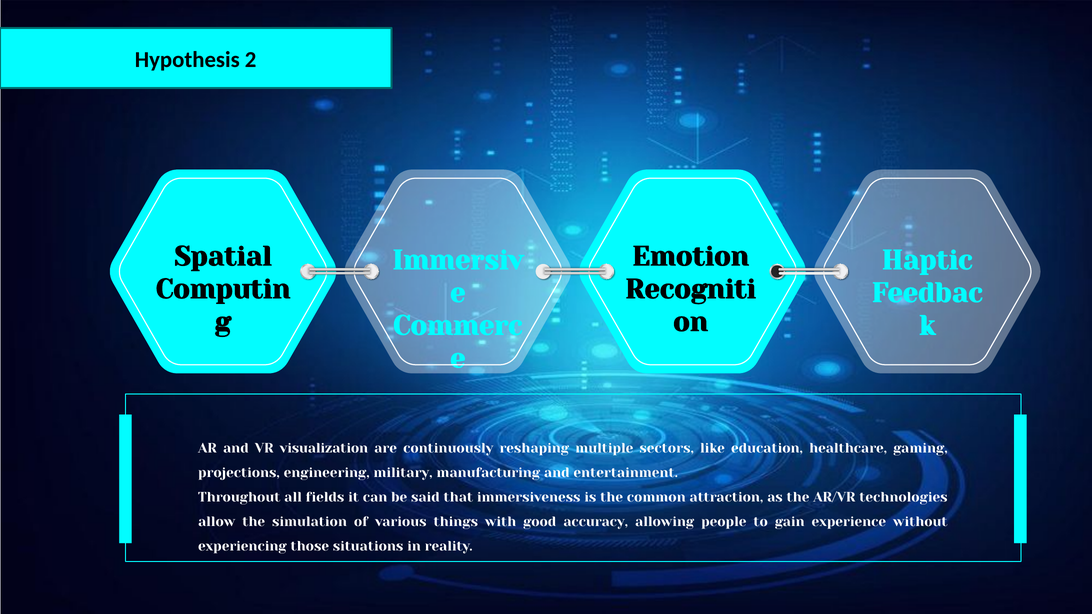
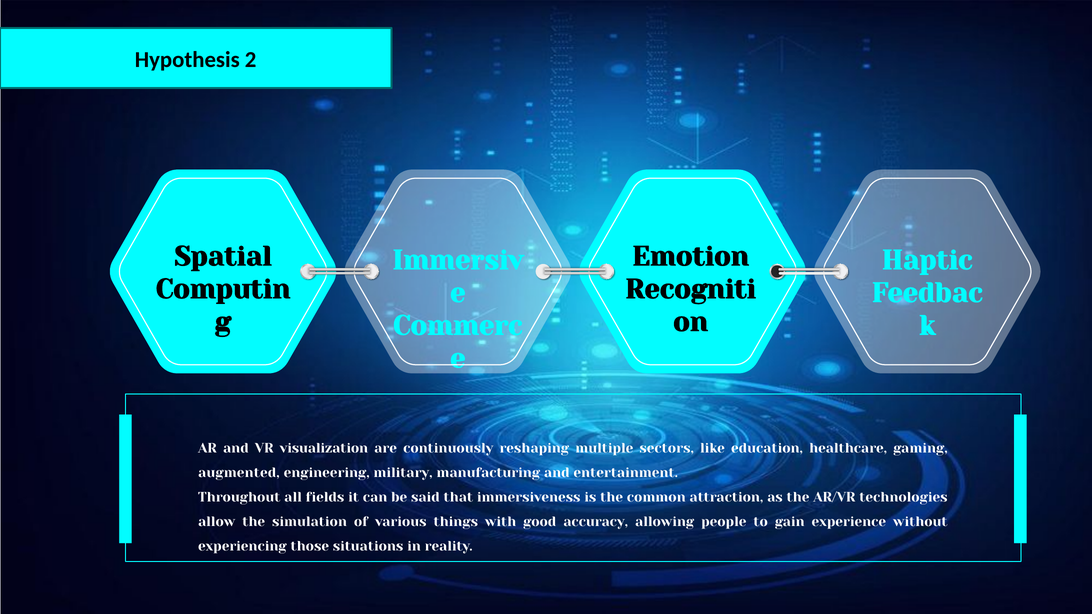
projections: projections -> augmented
